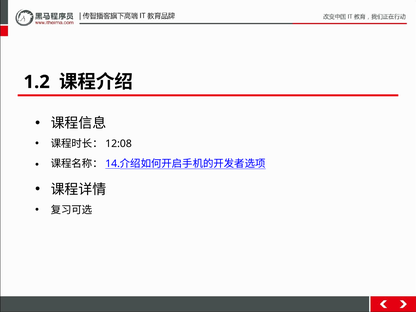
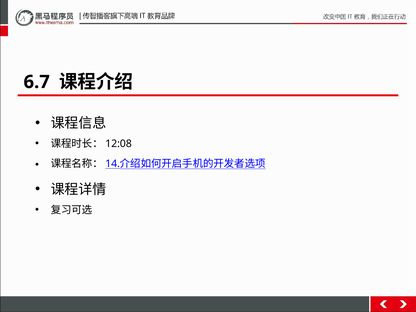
1.2: 1.2 -> 6.7
